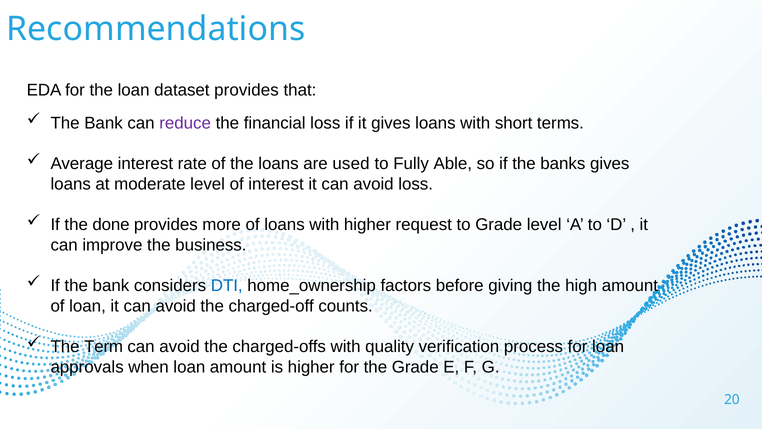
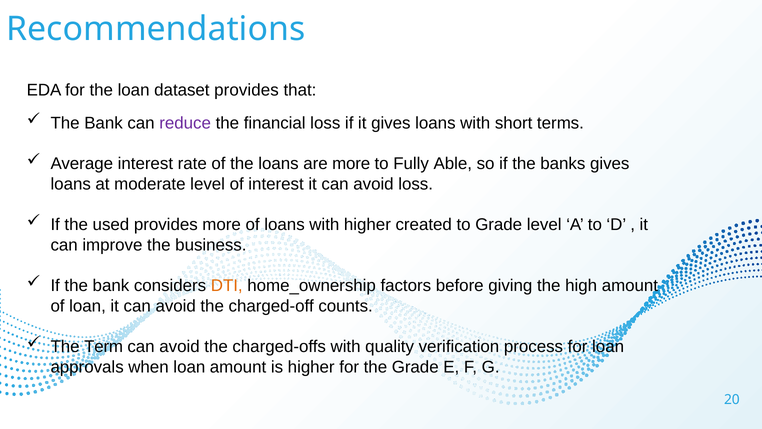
are used: used -> more
done: done -> used
request: request -> created
DTI colour: blue -> orange
